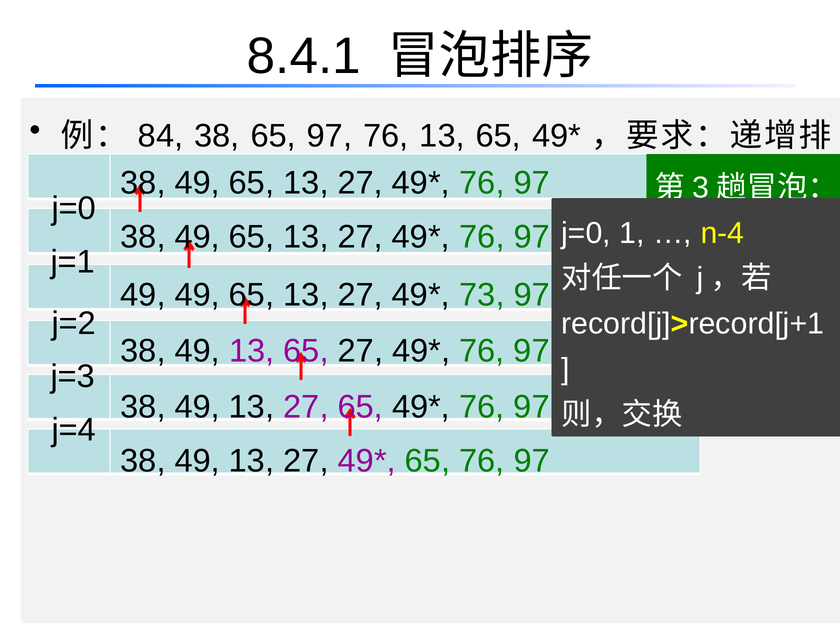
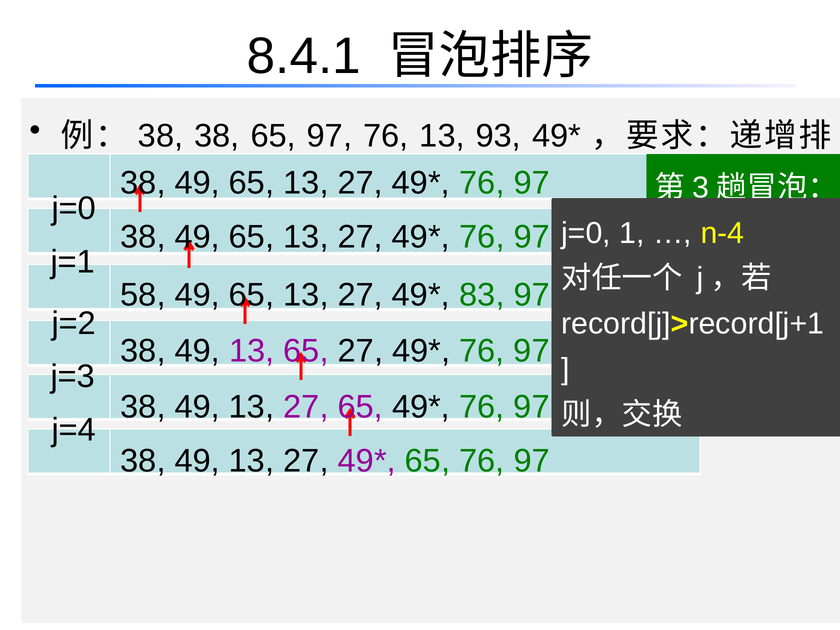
84 at (161, 136): 84 -> 38
76 13 65: 65 -> 93
49 at (143, 295): 49 -> 58
73: 73 -> 83
